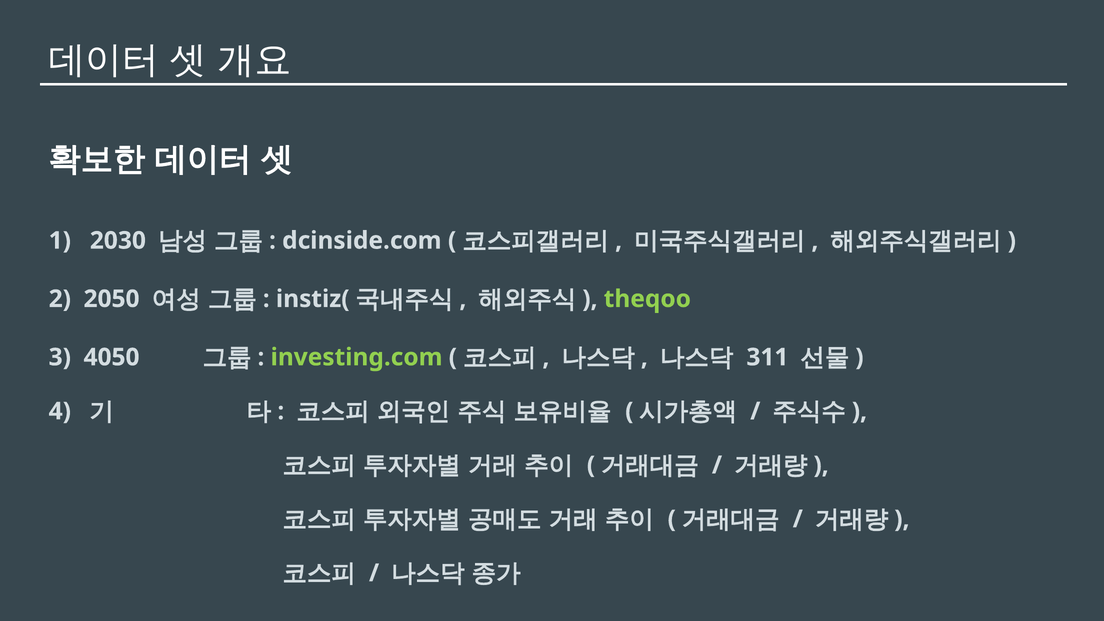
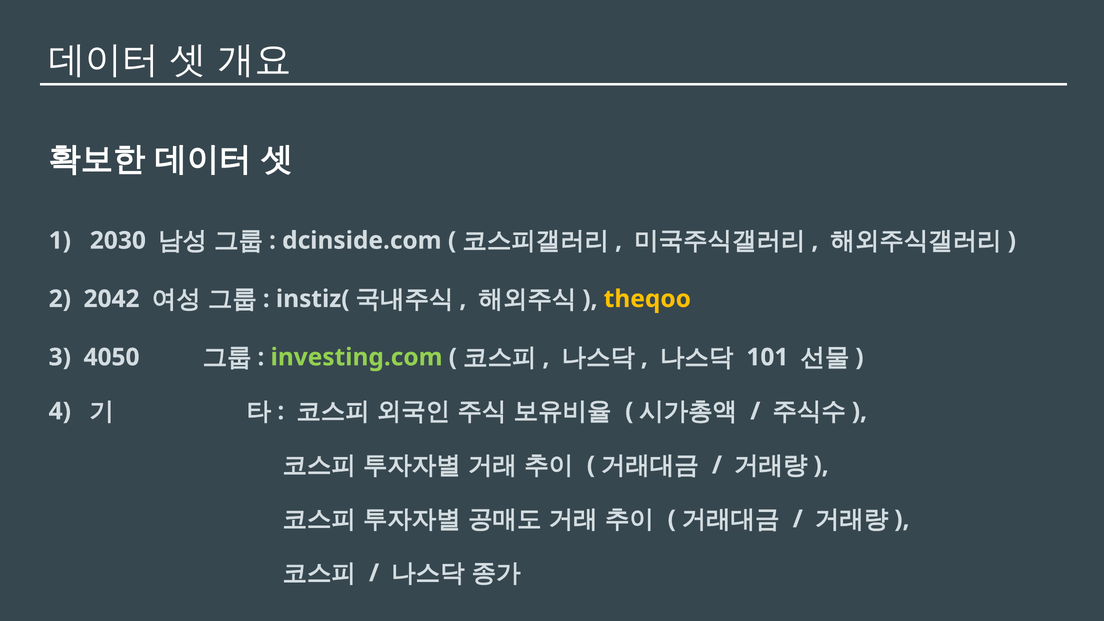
2050: 2050 -> 2042
theqoo colour: light green -> yellow
311: 311 -> 101
